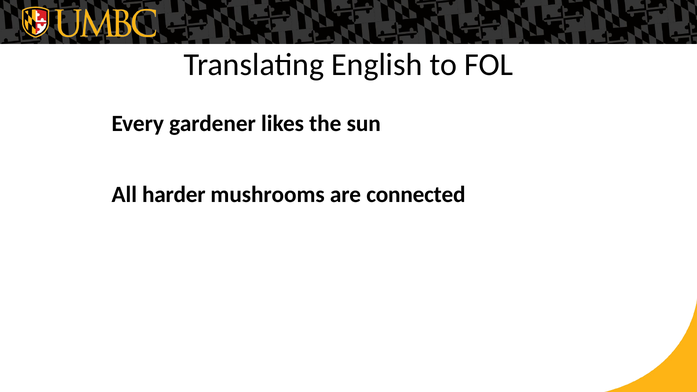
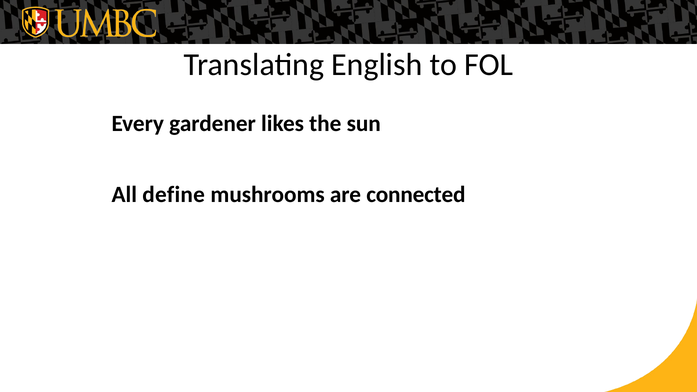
harder: harder -> define
